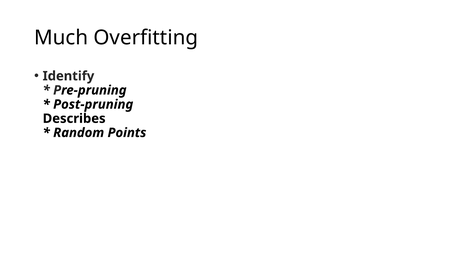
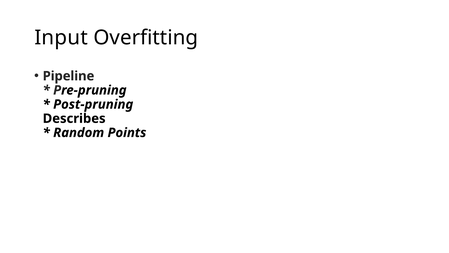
Much: Much -> Input
Identify: Identify -> Pipeline
